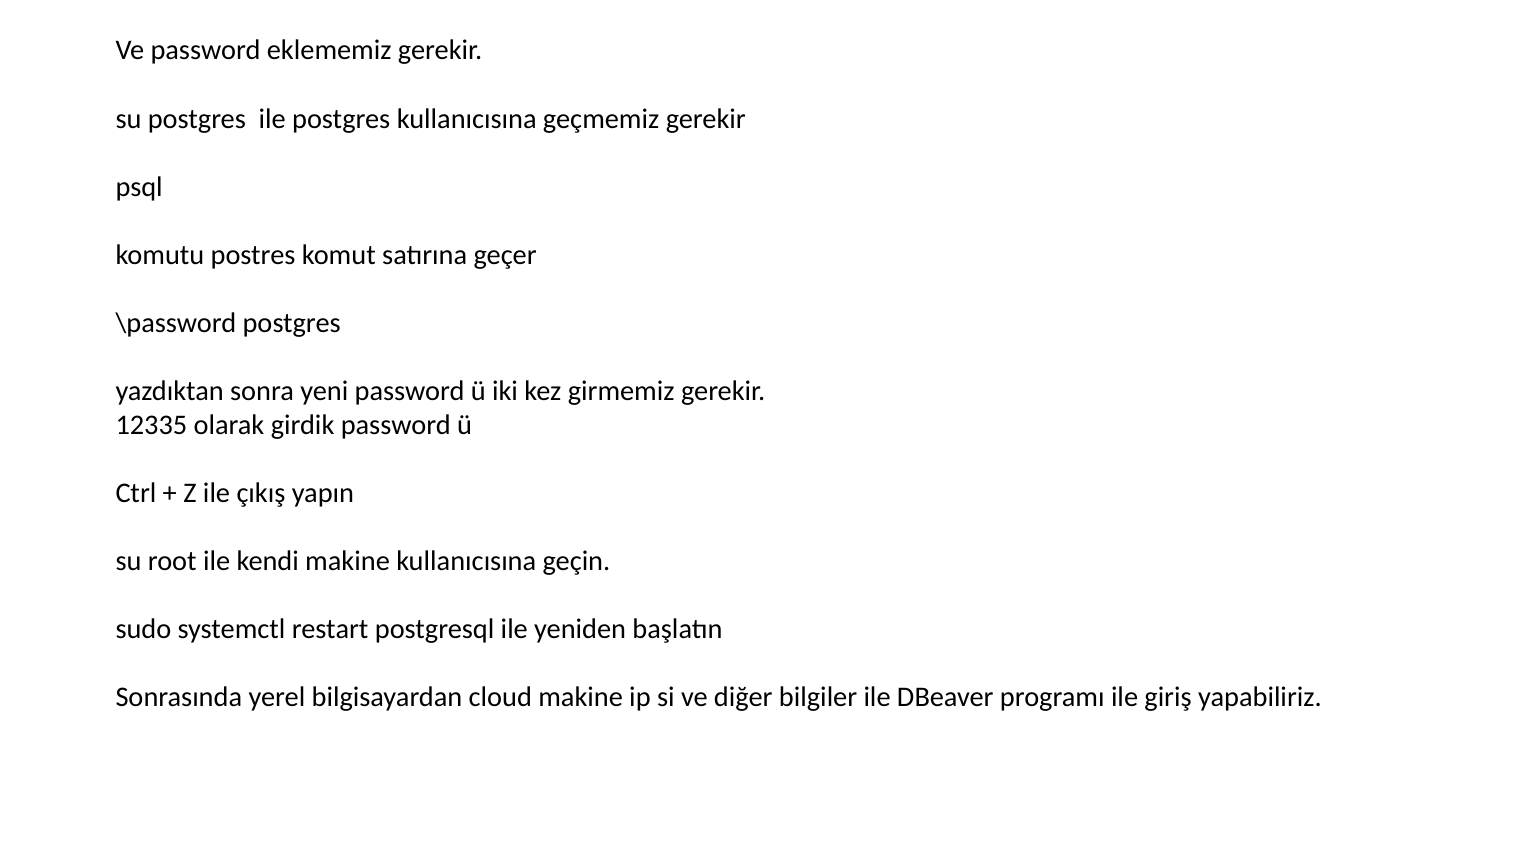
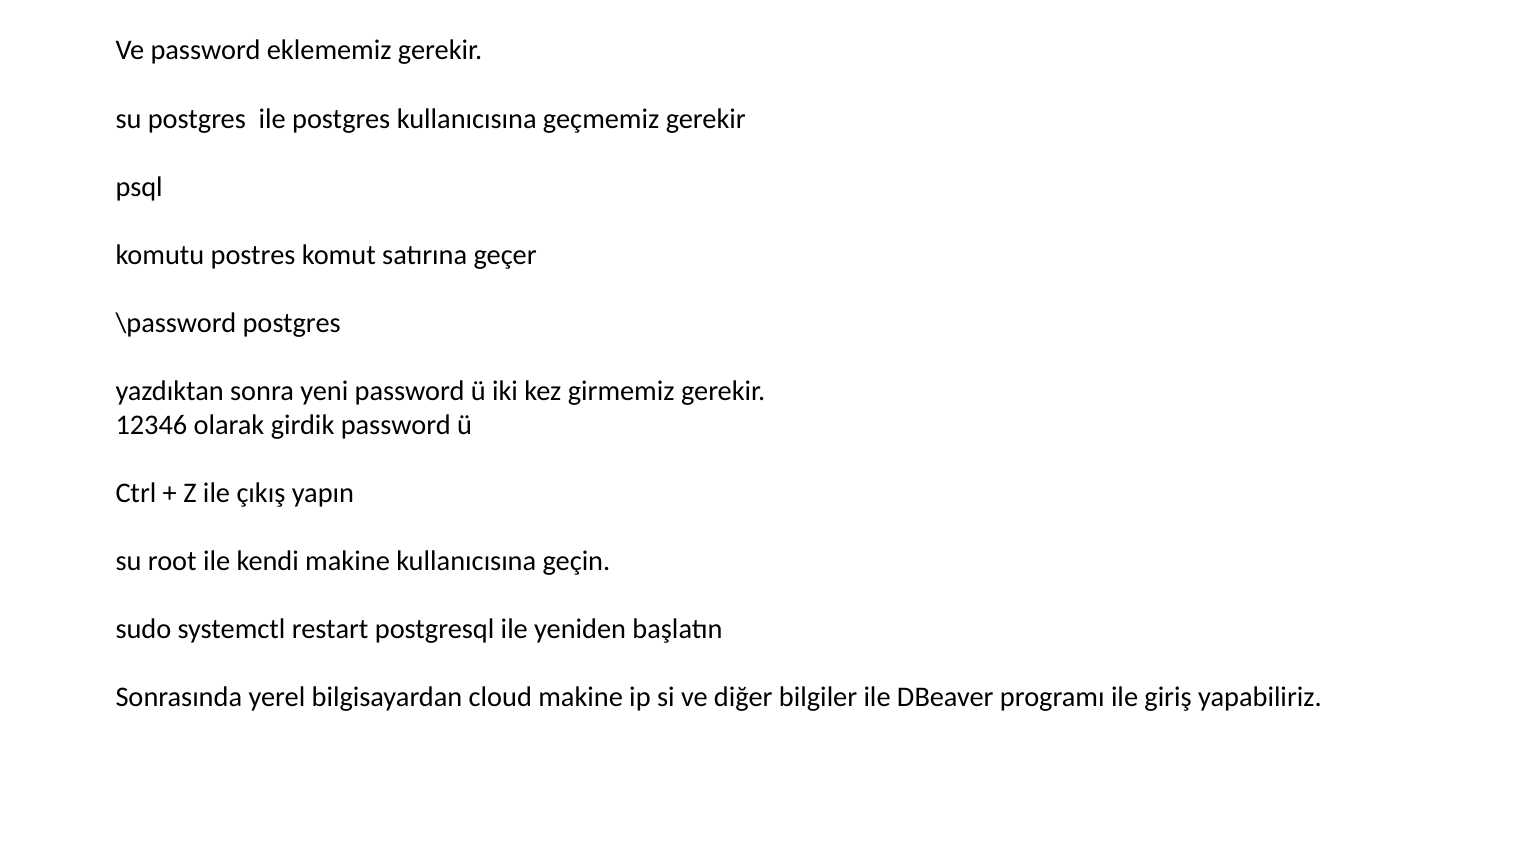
12335: 12335 -> 12346
